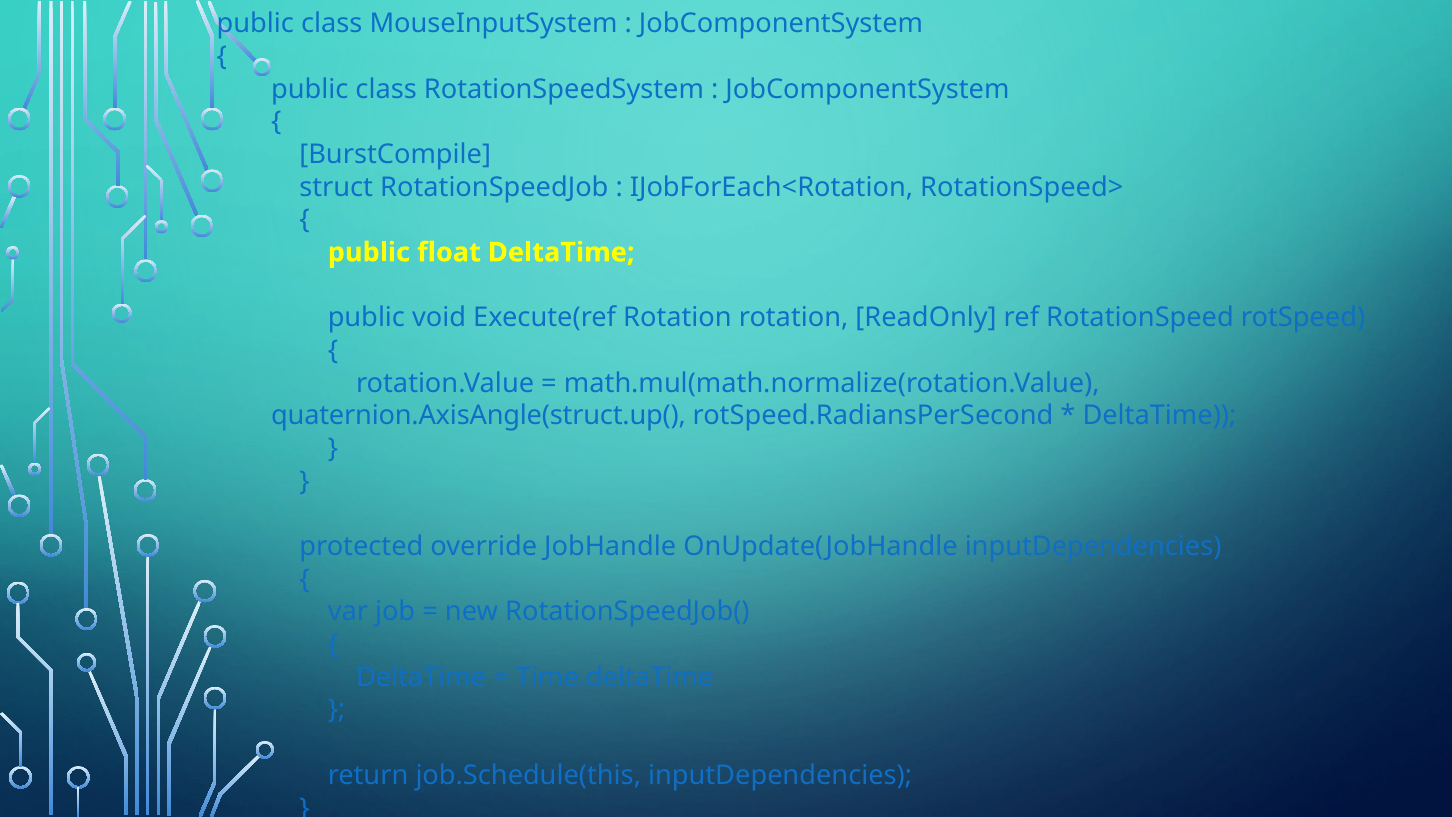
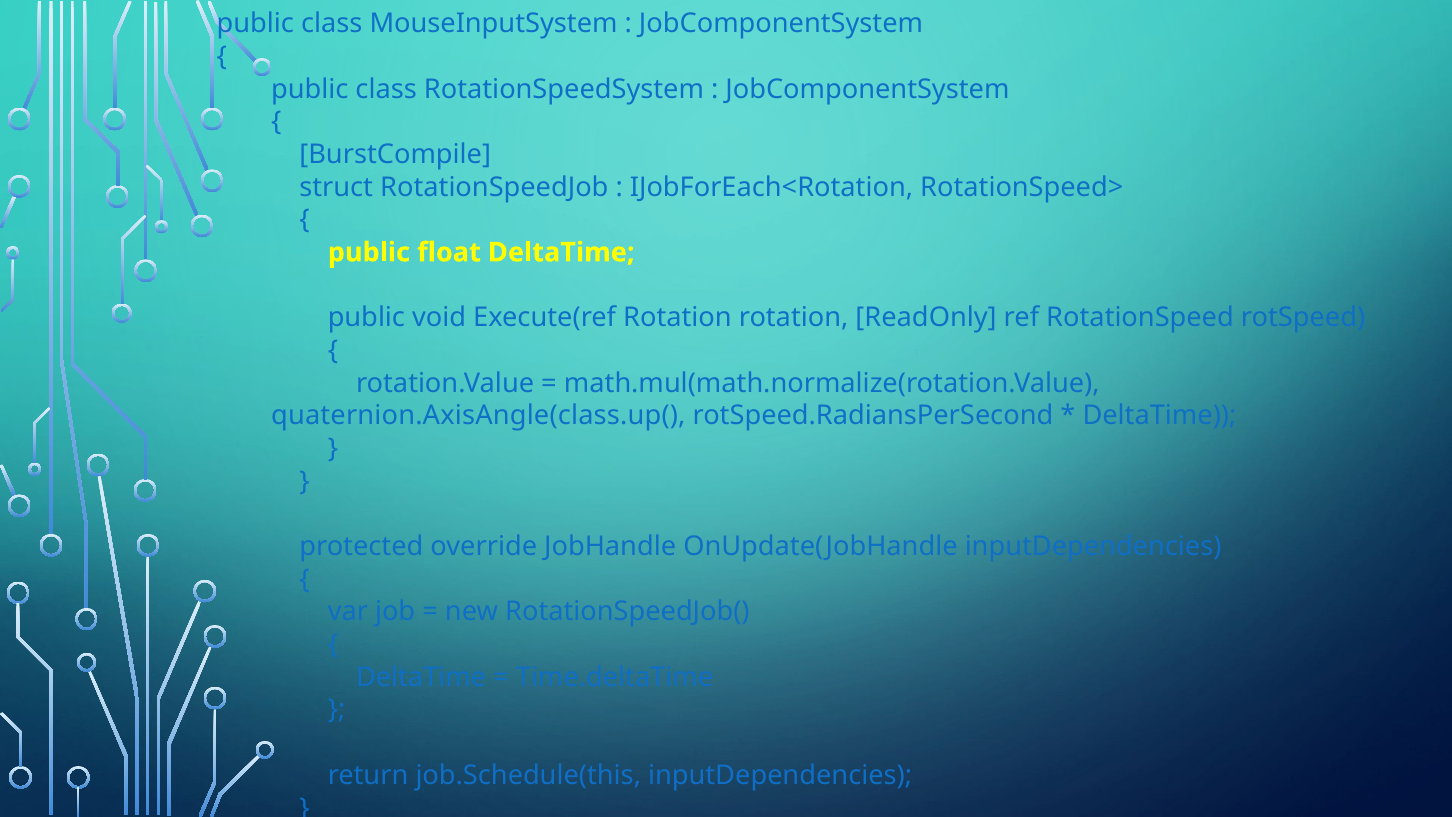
quaternion.AxisAngle(struct.up(: quaternion.AxisAngle(struct.up( -> quaternion.AxisAngle(class.up(
